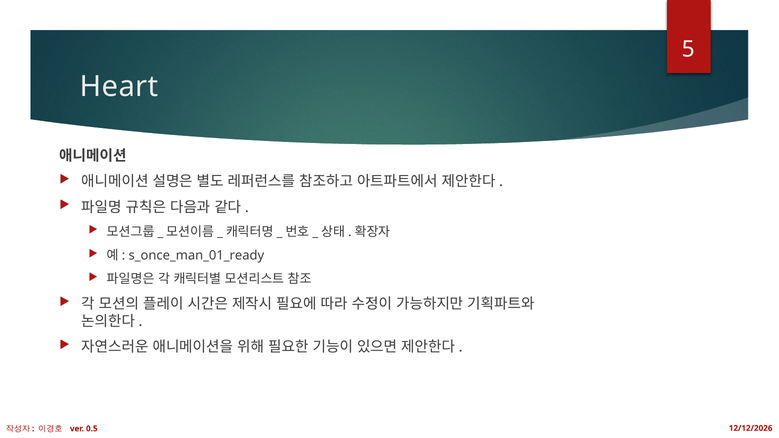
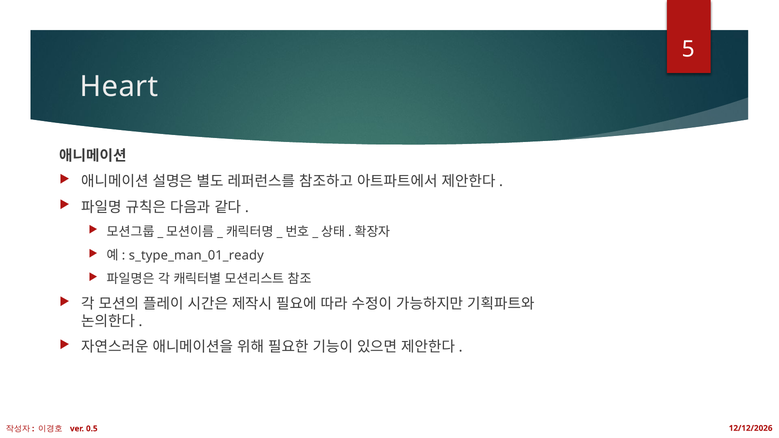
s_once_man_01_ready: s_once_man_01_ready -> s_type_man_01_ready
